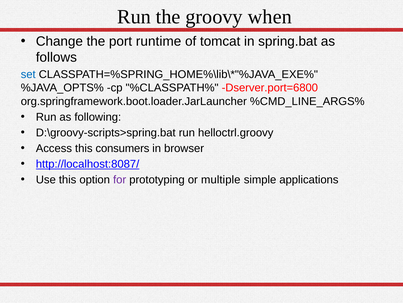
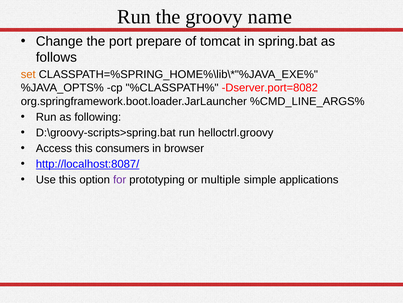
when: when -> name
runtime: runtime -> prepare
set colour: blue -> orange
Dserver.port=6800: Dserver.port=6800 -> Dserver.port=8082
